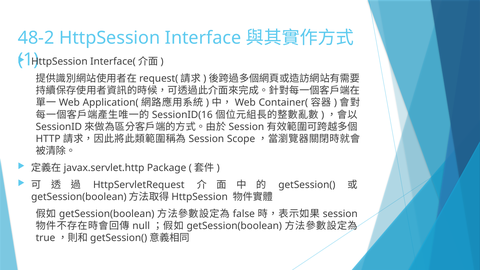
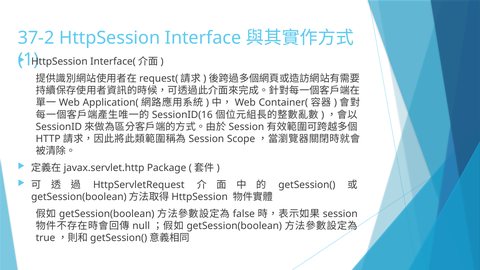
48-2: 48-2 -> 37-2
